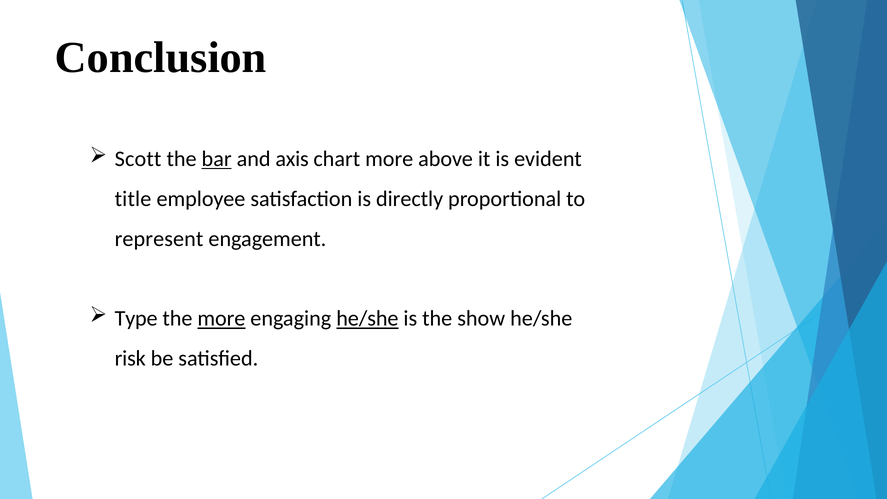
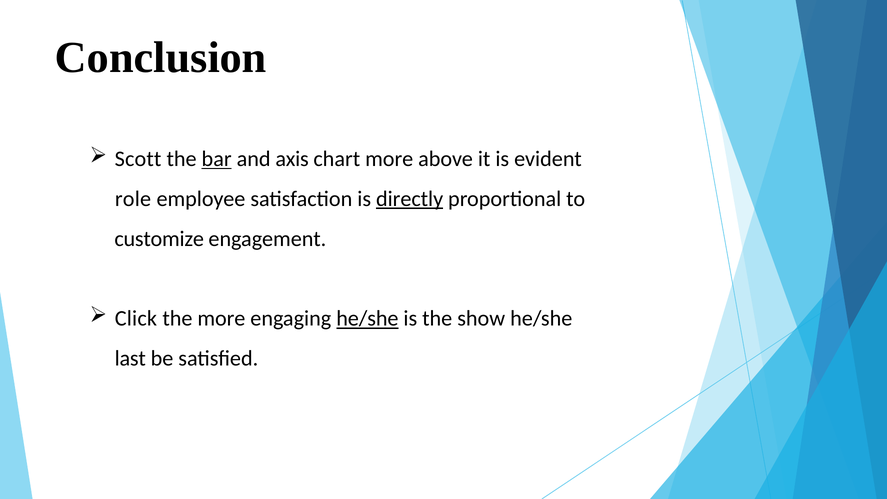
title: title -> role
directly underline: none -> present
represent: represent -> customize
Type: Type -> Click
more at (221, 319) underline: present -> none
risk: risk -> last
